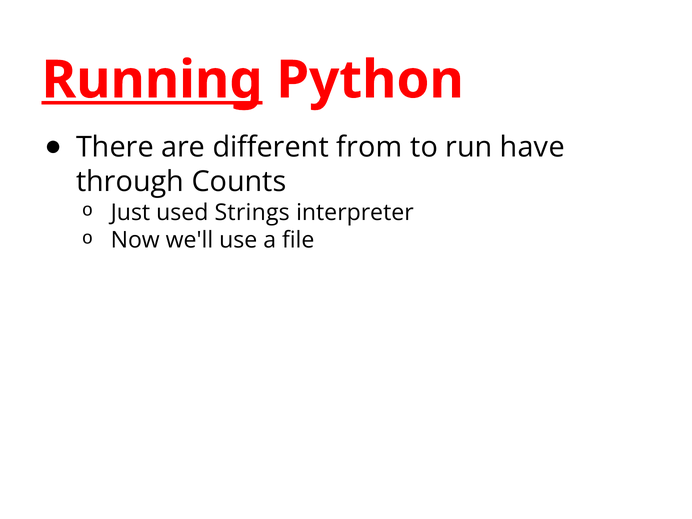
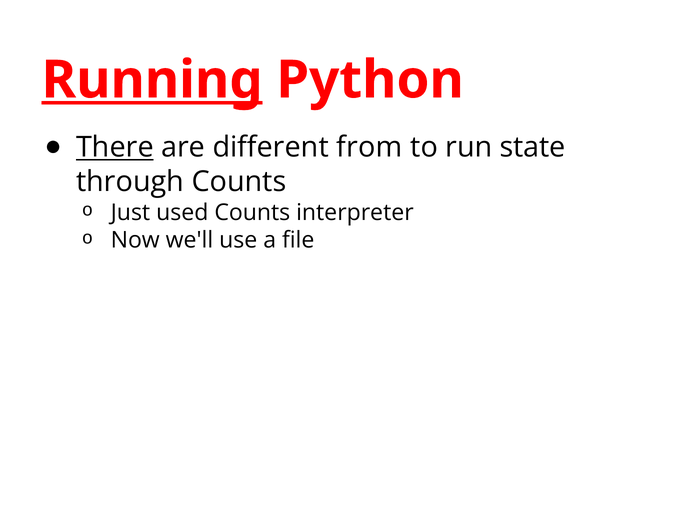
There underline: none -> present
have: have -> state
used Strings: Strings -> Counts
